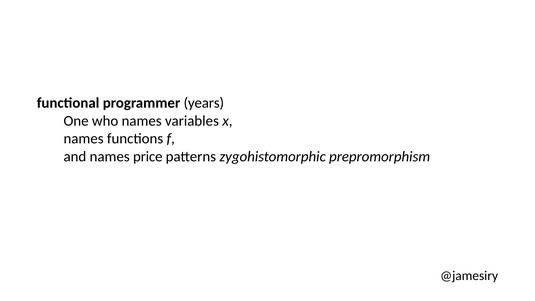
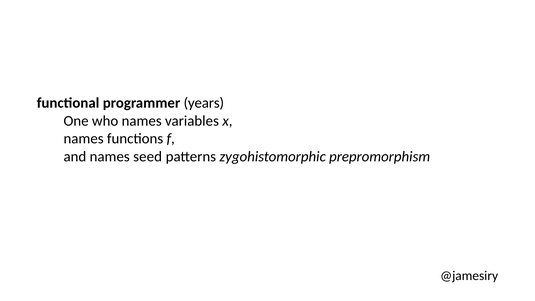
price: price -> seed
